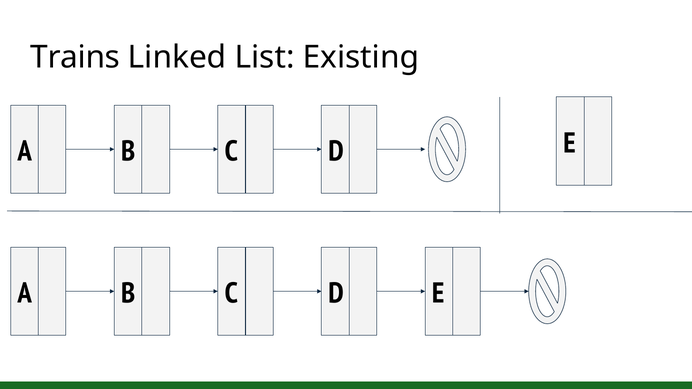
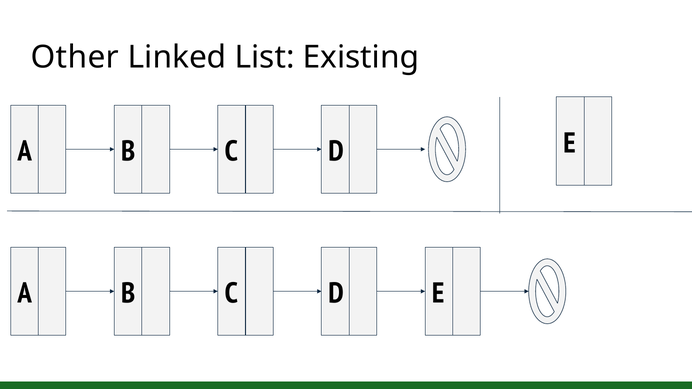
Trains: Trains -> Other
